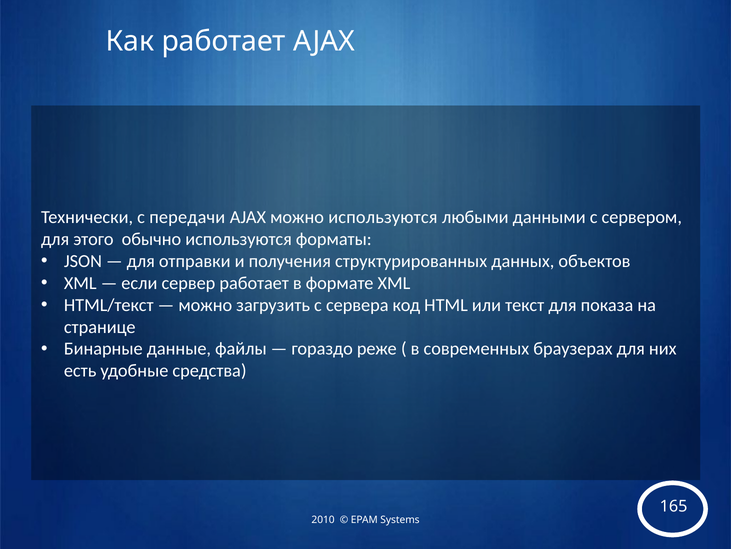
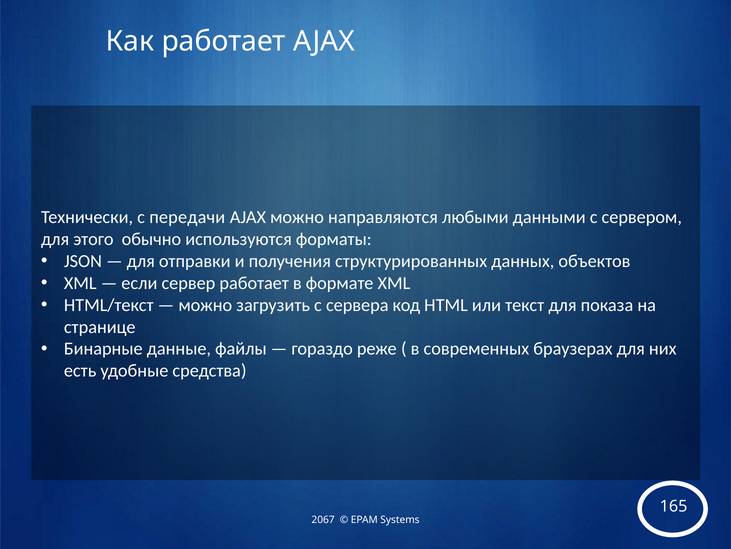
можно используются: используются -> направляются
2010: 2010 -> 2067
